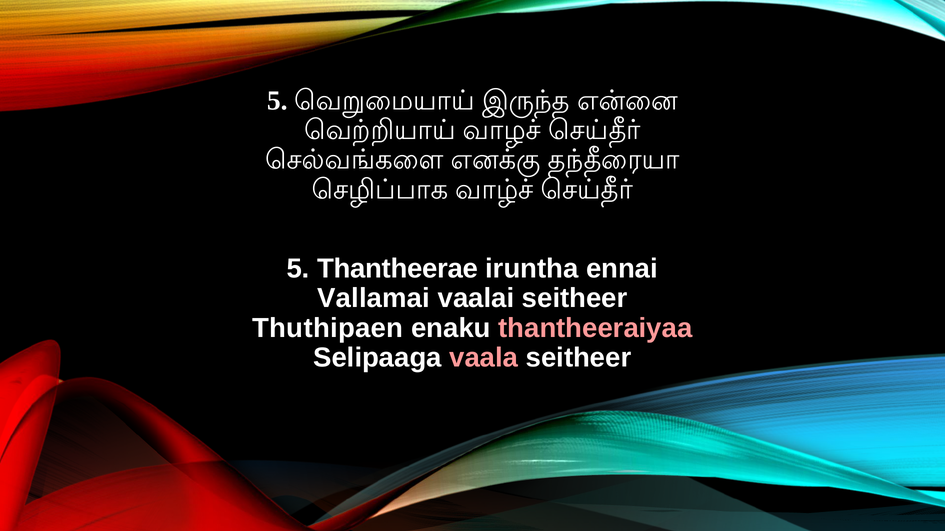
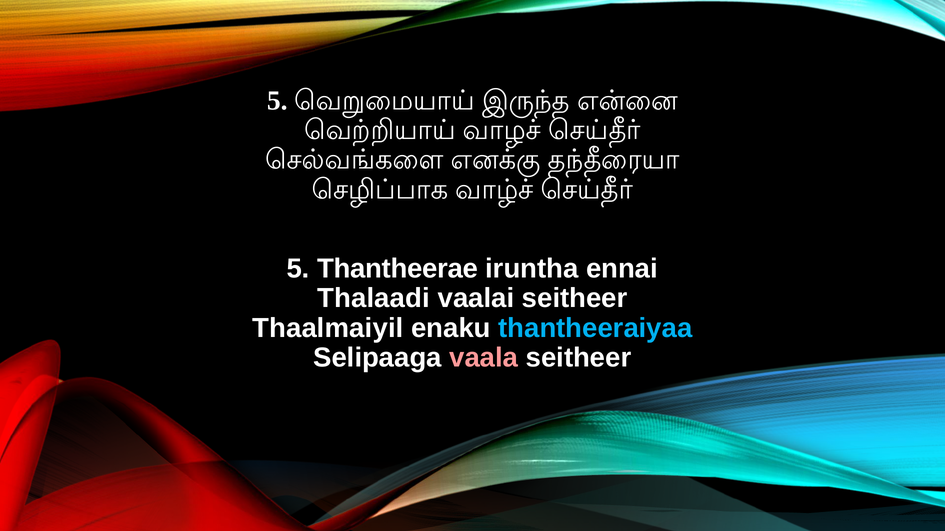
Vallamai: Vallamai -> Thalaadi
Thuthipaen: Thuthipaen -> Thaalmaiyil
thantheeraiyaa colour: pink -> light blue
